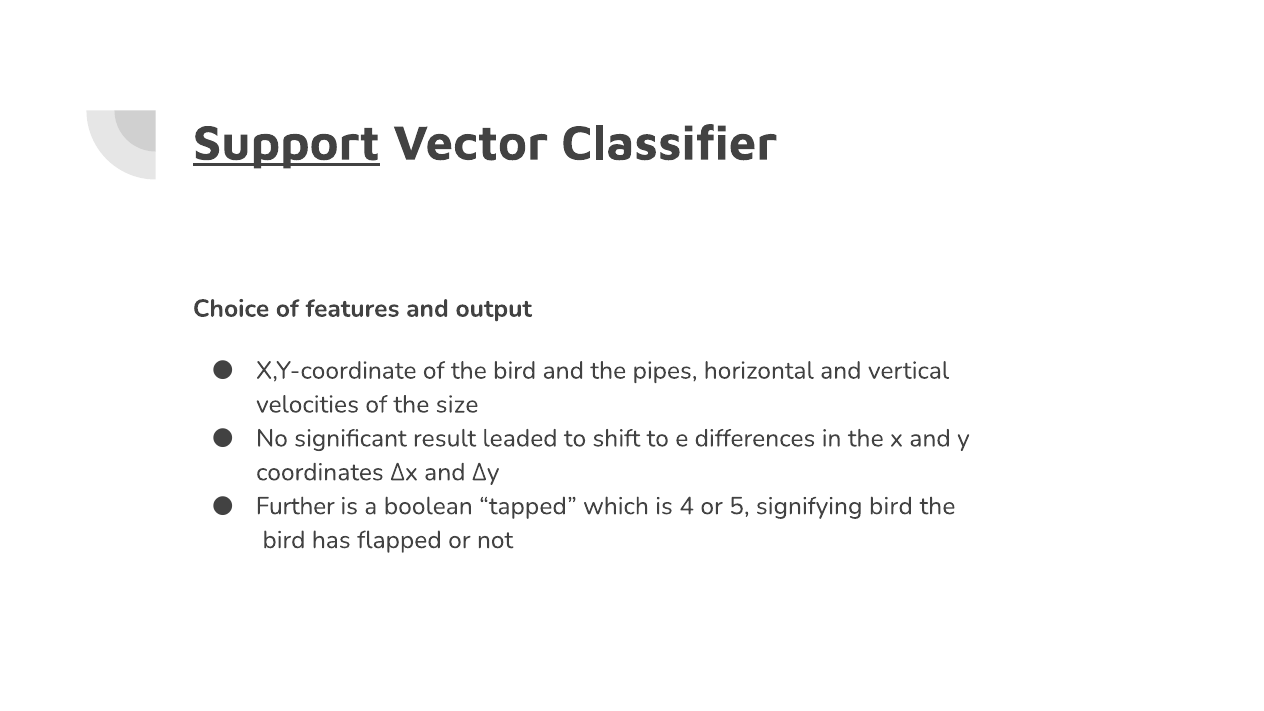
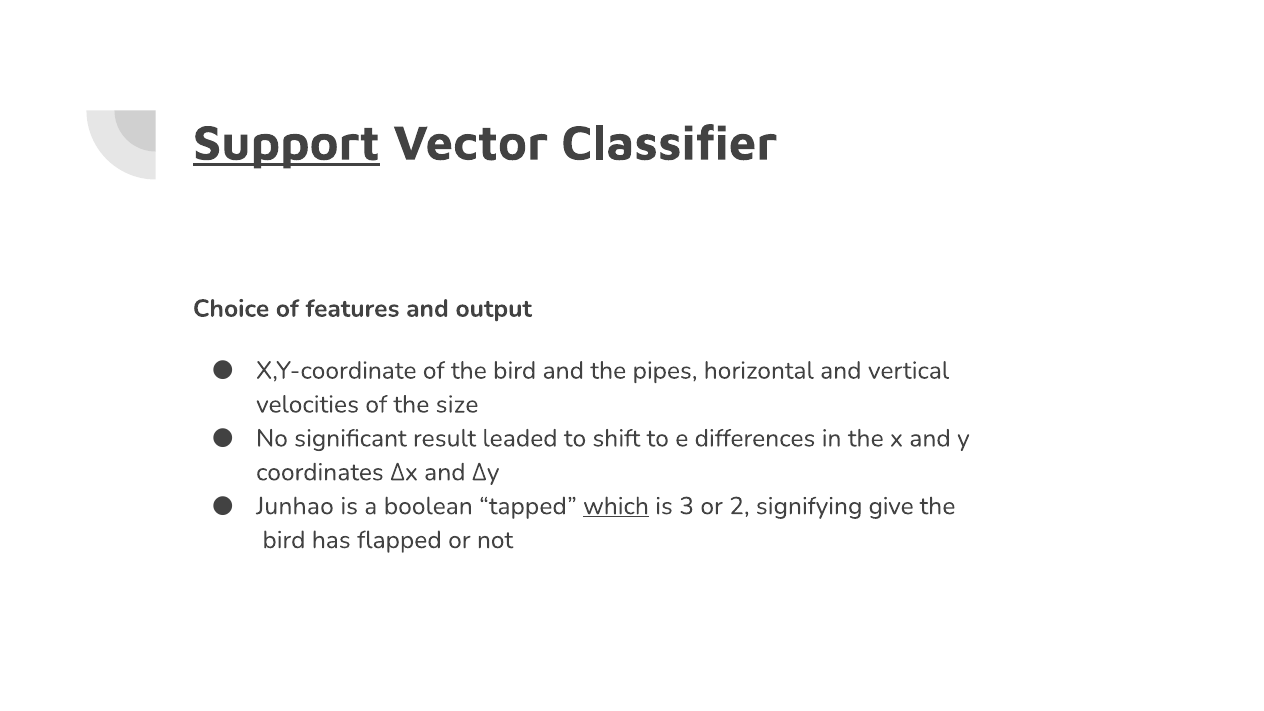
Further: Further -> Junhao
which underline: none -> present
4: 4 -> 3
5: 5 -> 2
signifying bird: bird -> give
